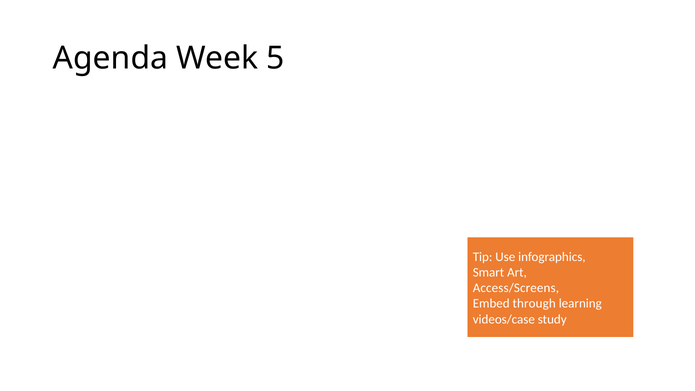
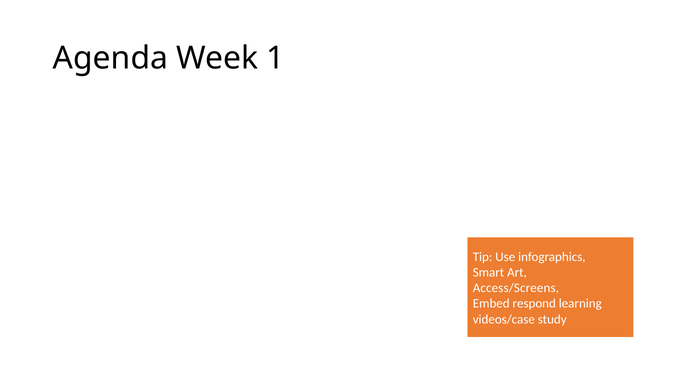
5: 5 -> 1
through: through -> respond
